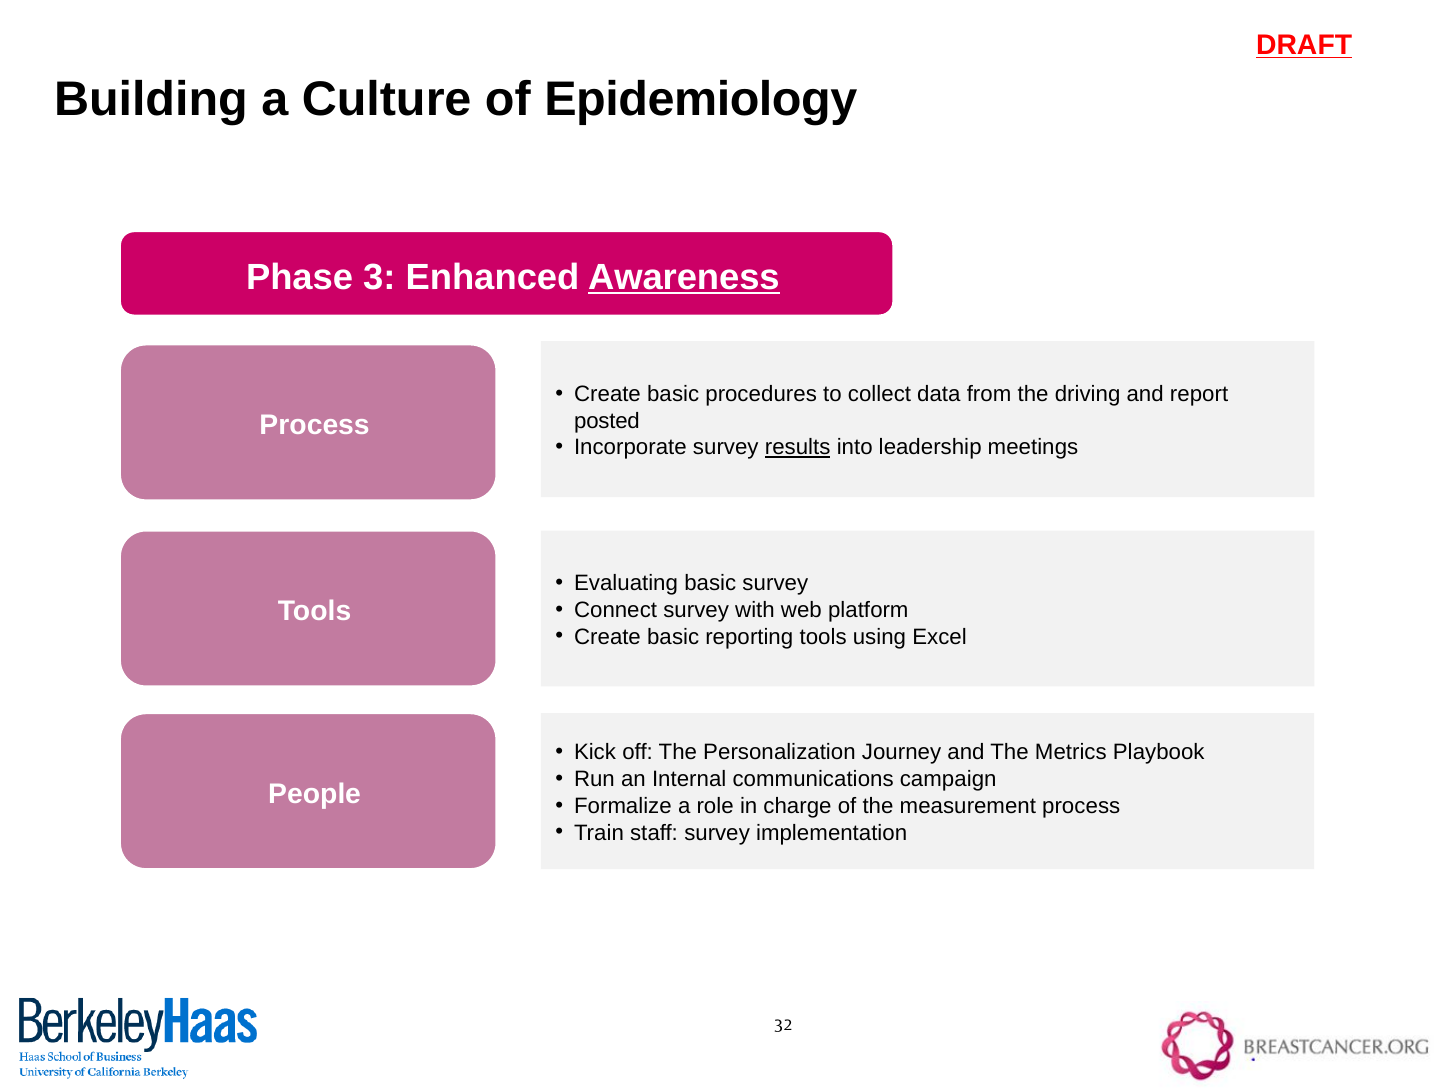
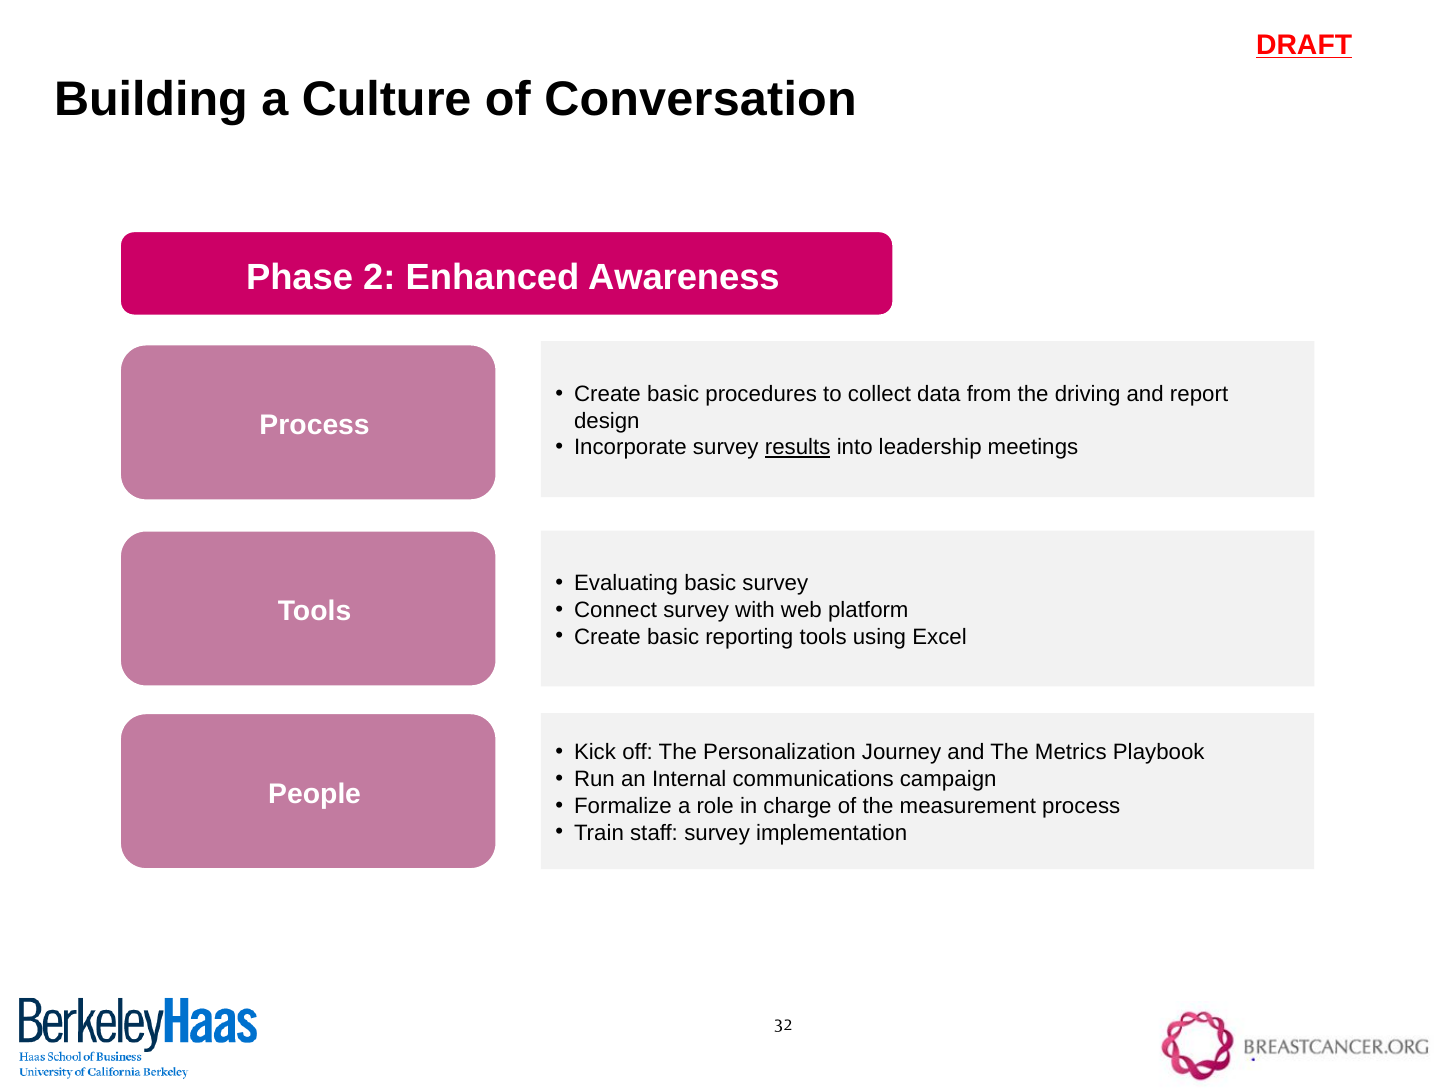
Epidemiology: Epidemiology -> Conversation
3: 3 -> 2
Awareness underline: present -> none
posted: posted -> design
